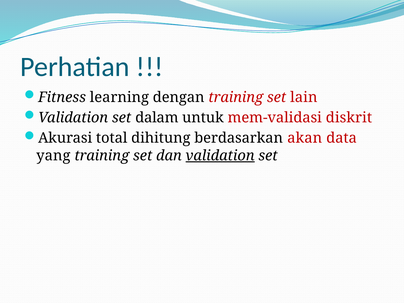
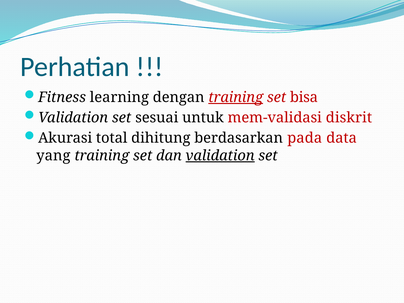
training at (236, 97) underline: none -> present
lain: lain -> bisa
dalam: dalam -> sesuai
akan: akan -> pada
